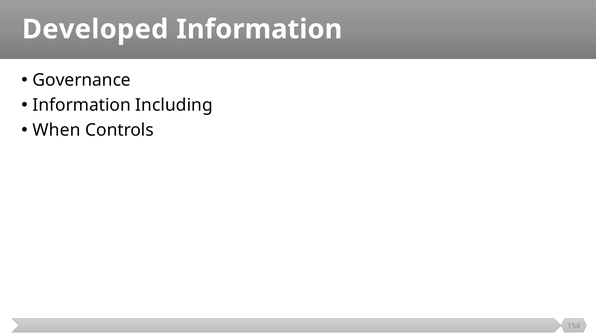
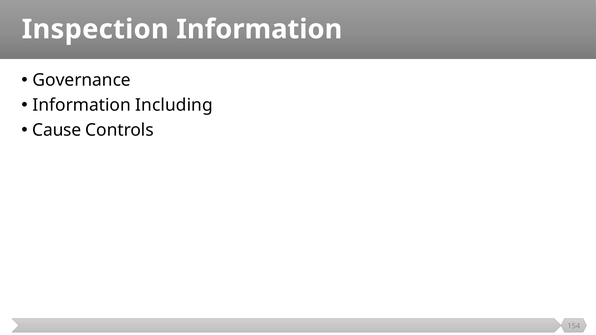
Developed: Developed -> Inspection
When: When -> Cause
